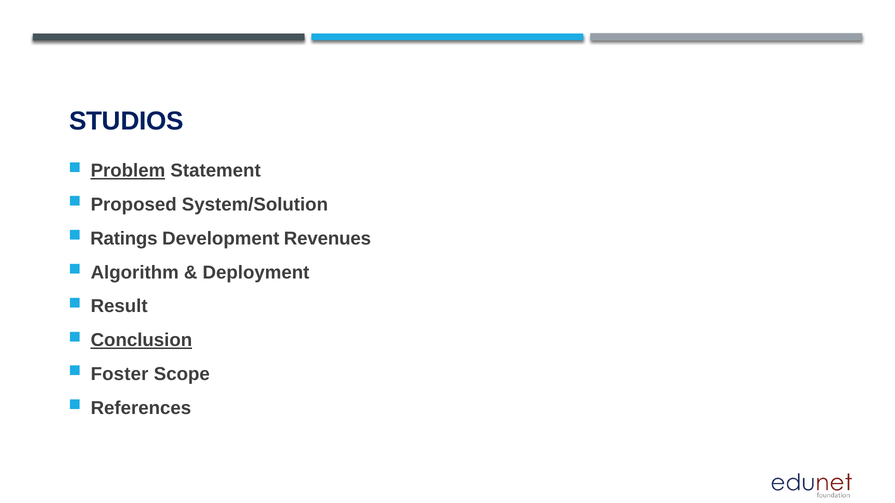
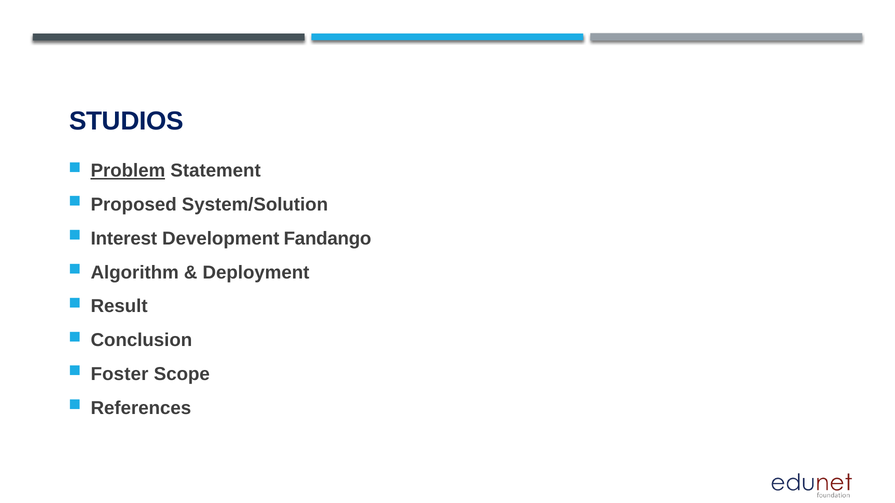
Ratings: Ratings -> Interest
Revenues: Revenues -> Fandango
Conclusion underline: present -> none
